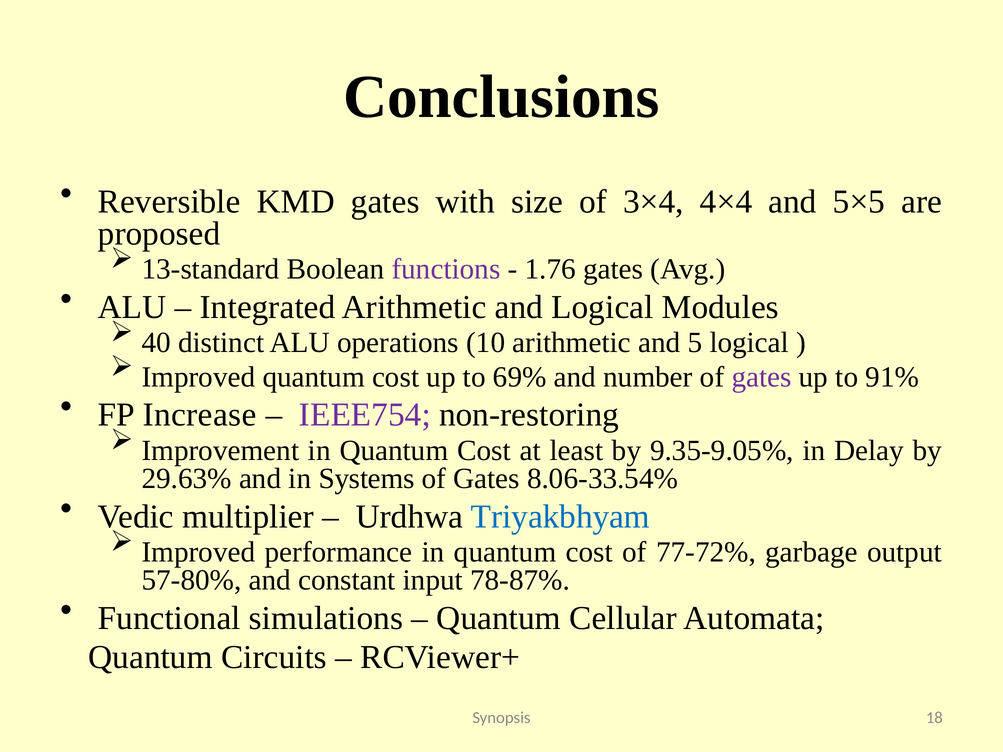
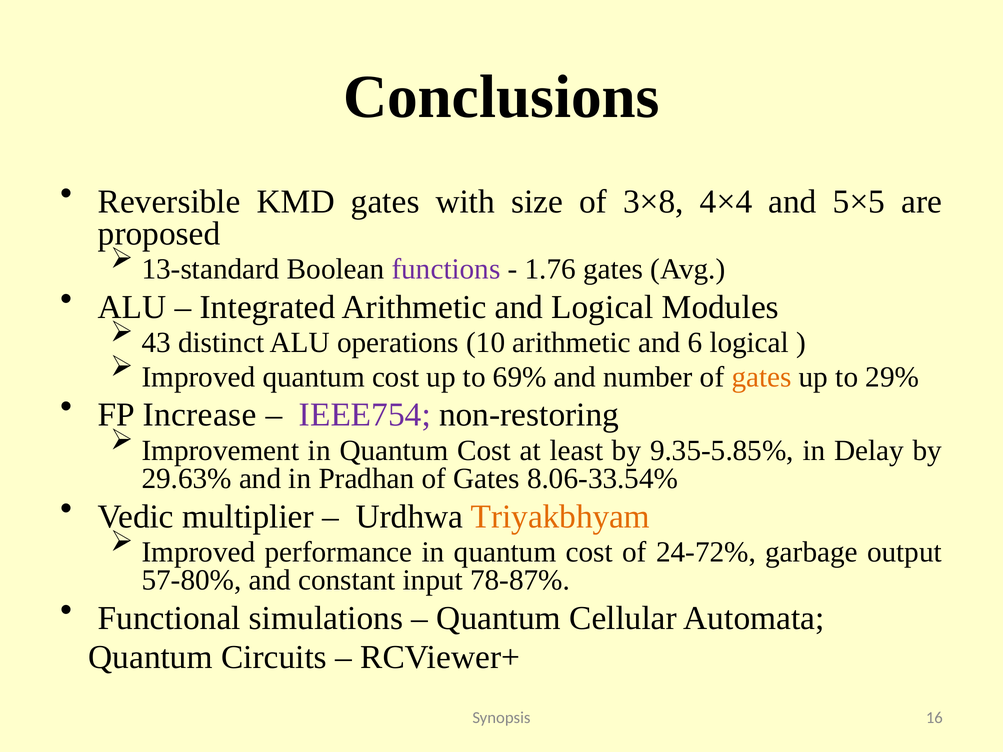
3×4: 3×4 -> 3×8
40: 40 -> 43
5: 5 -> 6
gates at (762, 377) colour: purple -> orange
91%: 91% -> 29%
9.35-9.05%: 9.35-9.05% -> 9.35-5.85%
Systems: Systems -> Pradhan
Triyakbhyam colour: blue -> orange
77-72%: 77-72% -> 24-72%
18: 18 -> 16
